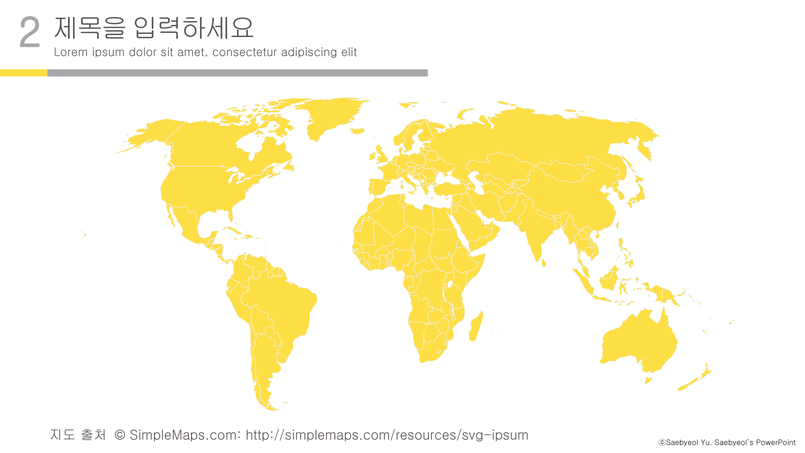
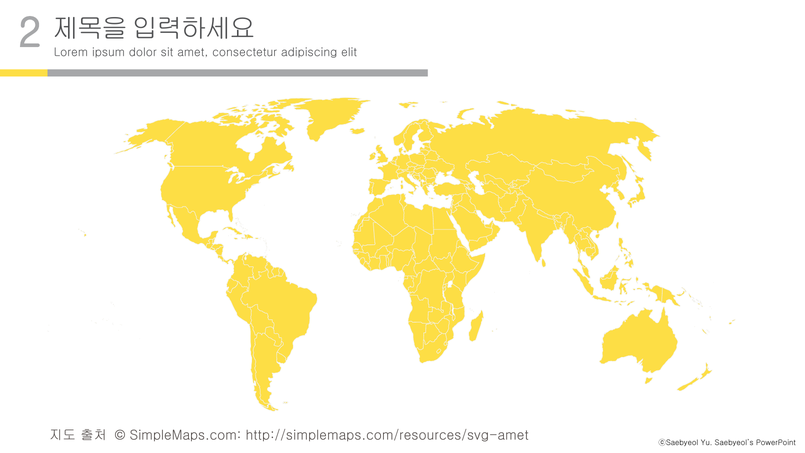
http://simplemaps.com/resources/svg-ipsum: http://simplemaps.com/resources/svg-ipsum -> http://simplemaps.com/resources/svg-amet
